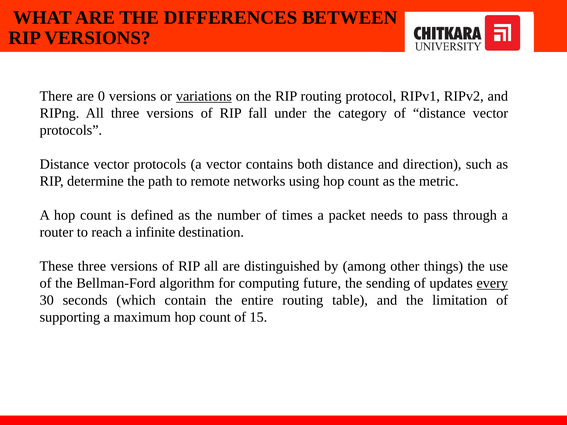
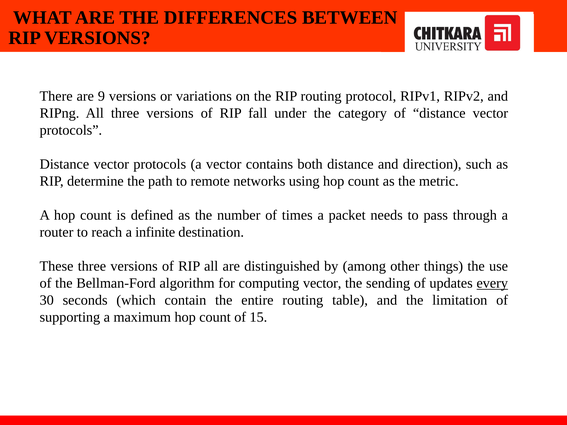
0: 0 -> 9
variations underline: present -> none
computing future: future -> vector
